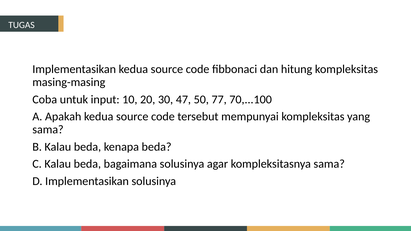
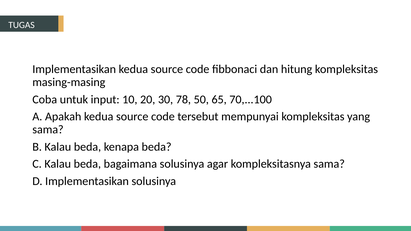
47: 47 -> 78
77: 77 -> 65
